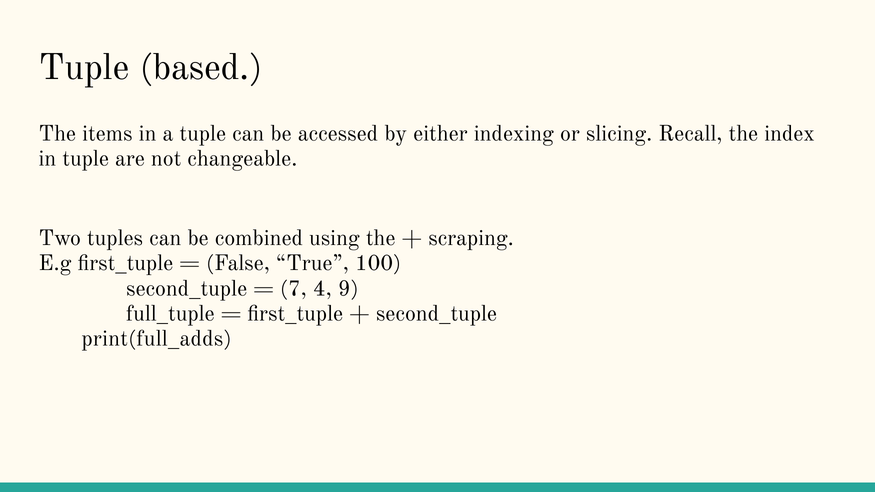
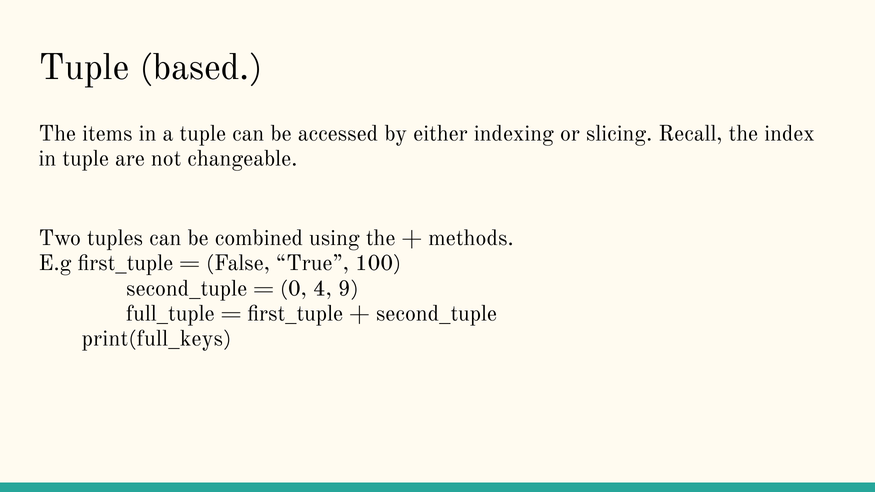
scraping: scraping -> methods
7: 7 -> 0
print(full_adds: print(full_adds -> print(full_keys
